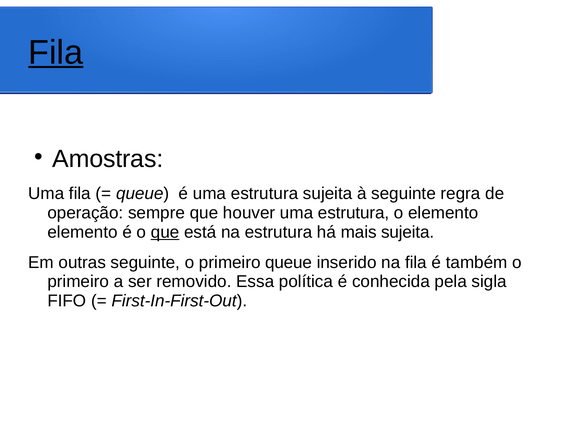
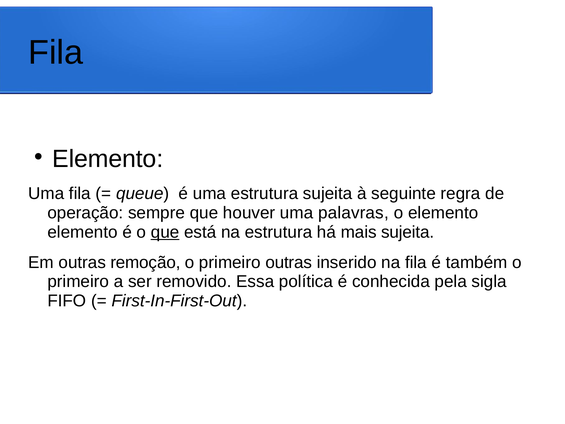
Fila at (56, 52) underline: present -> none
Amostras at (108, 159): Amostras -> Elemento
houver uma estrutura: estrutura -> palavras
outras seguinte: seguinte -> remoção
primeiro queue: queue -> outras
